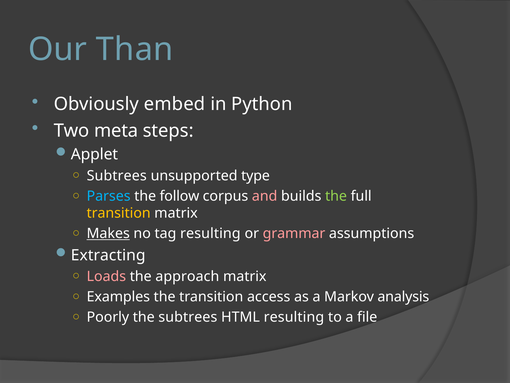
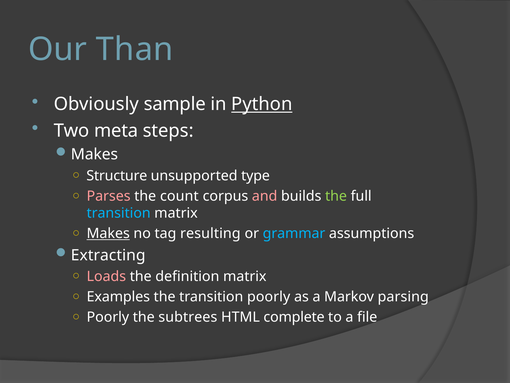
embed: embed -> sample
Python underline: none -> present
Applet at (94, 154): Applet -> Makes
Subtrees at (117, 175): Subtrees -> Structure
Parses colour: light blue -> pink
follow: follow -> count
transition at (119, 213) colour: yellow -> light blue
grammar colour: pink -> light blue
approach: approach -> definition
transition access: access -> poorly
analysis: analysis -> parsing
HTML resulting: resulting -> complete
